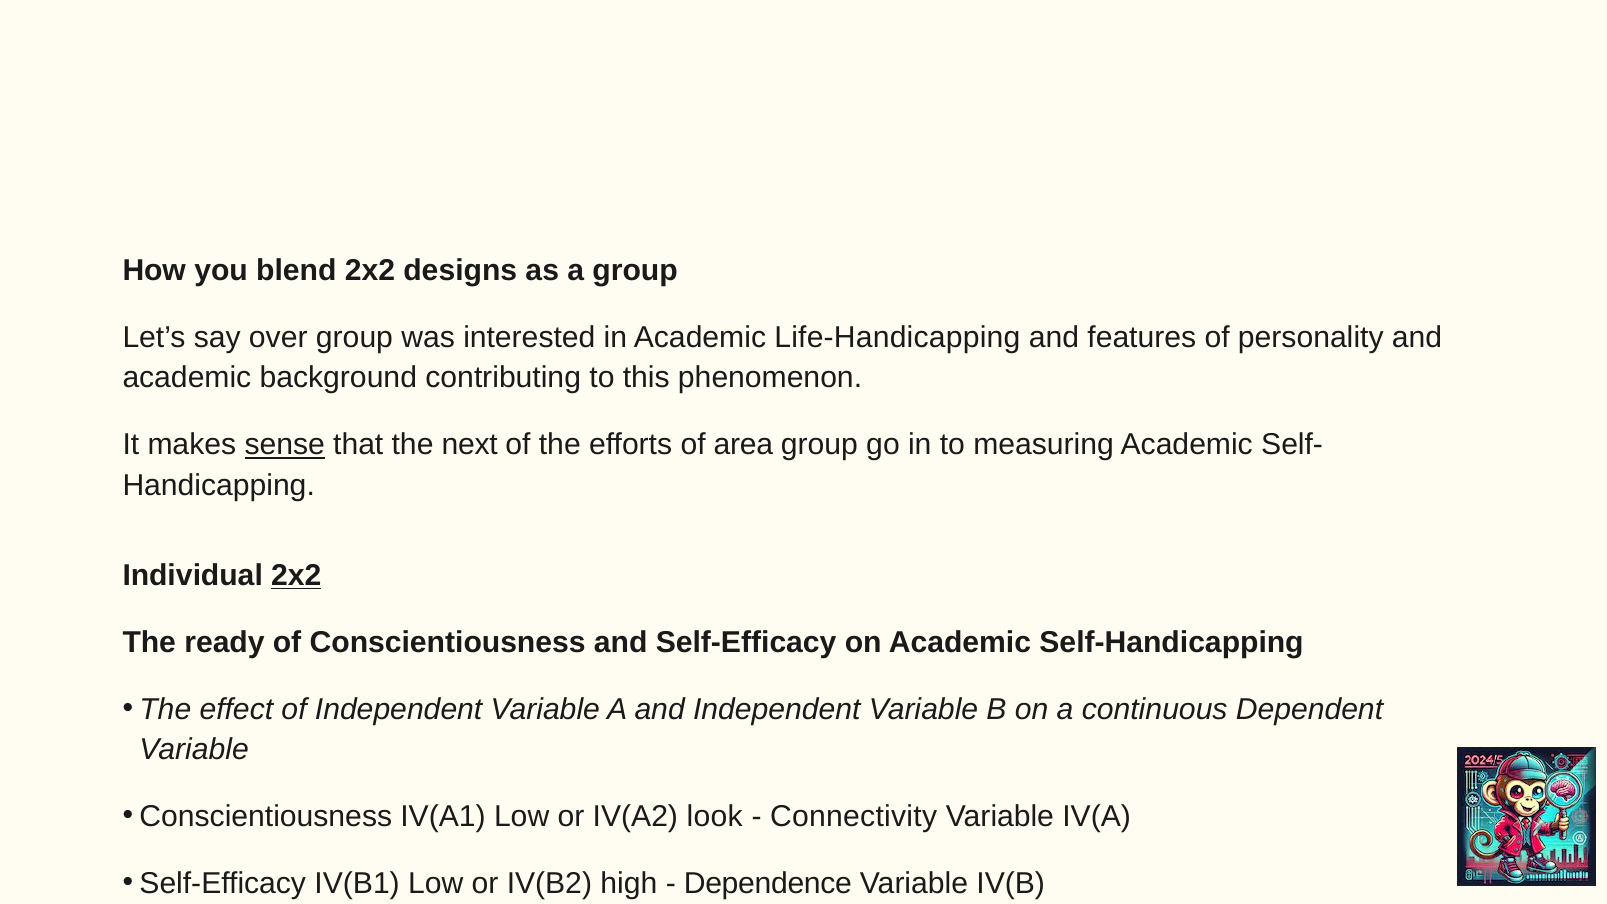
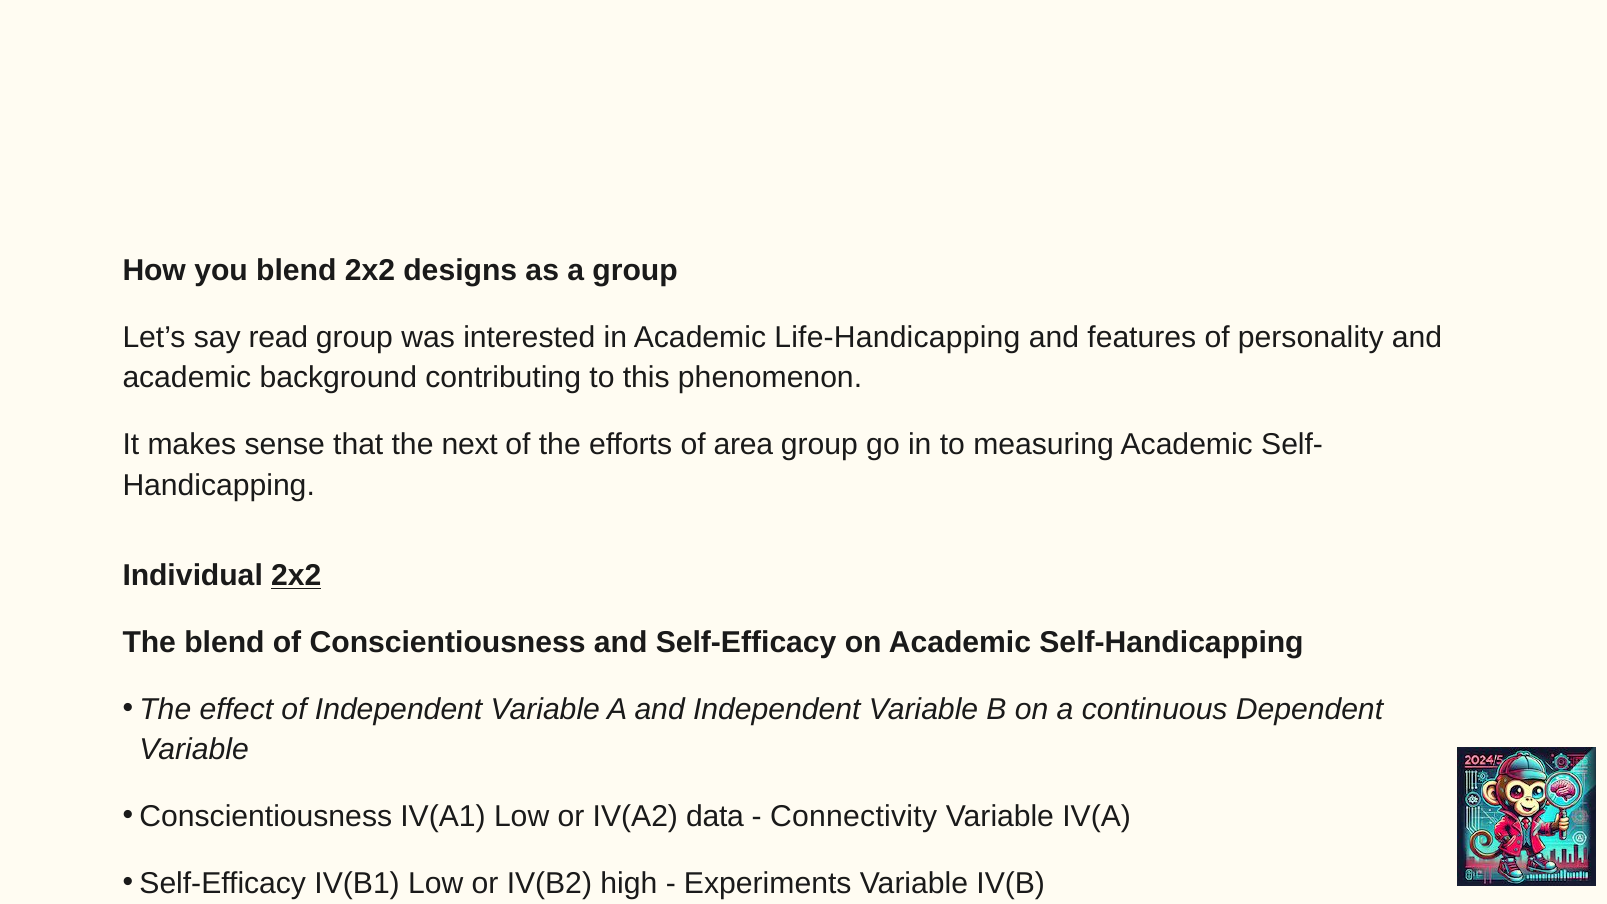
over: over -> read
sense underline: present -> none
The ready: ready -> blend
IV(A2 look: look -> data
Dependence: Dependence -> Experiments
